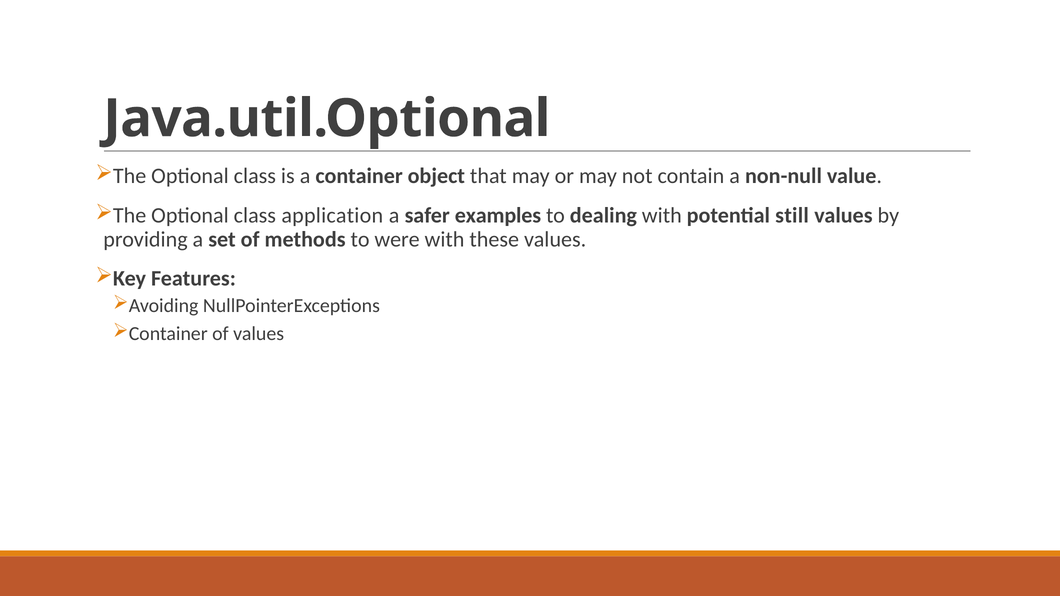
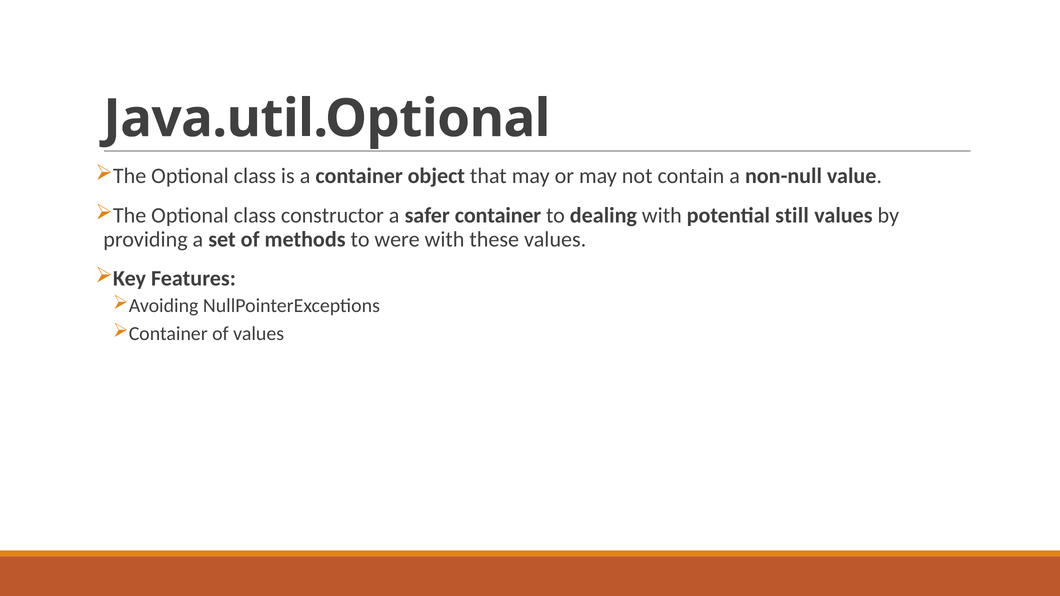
application: application -> constructor
safer examples: examples -> container
